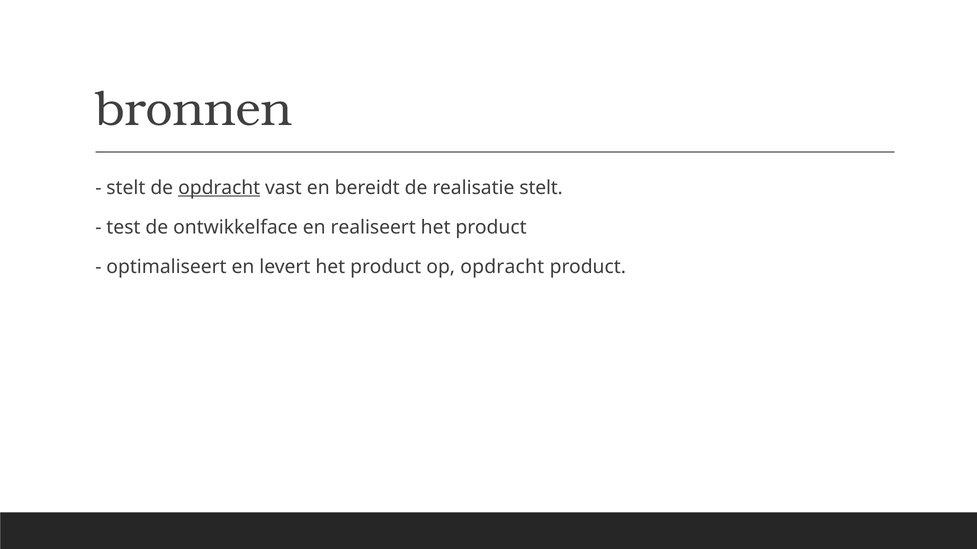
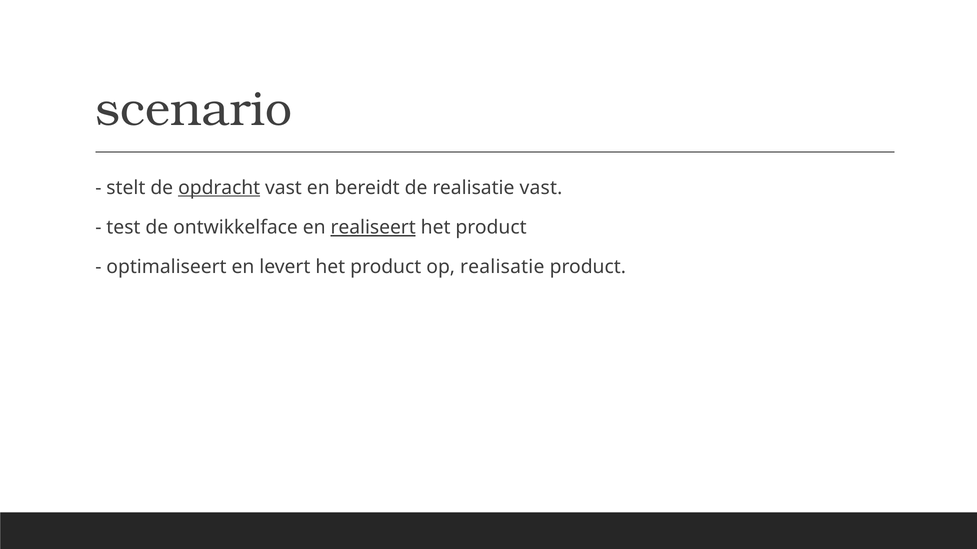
bronnen: bronnen -> scenario
realisatie stelt: stelt -> vast
realiseert underline: none -> present
op opdracht: opdracht -> realisatie
